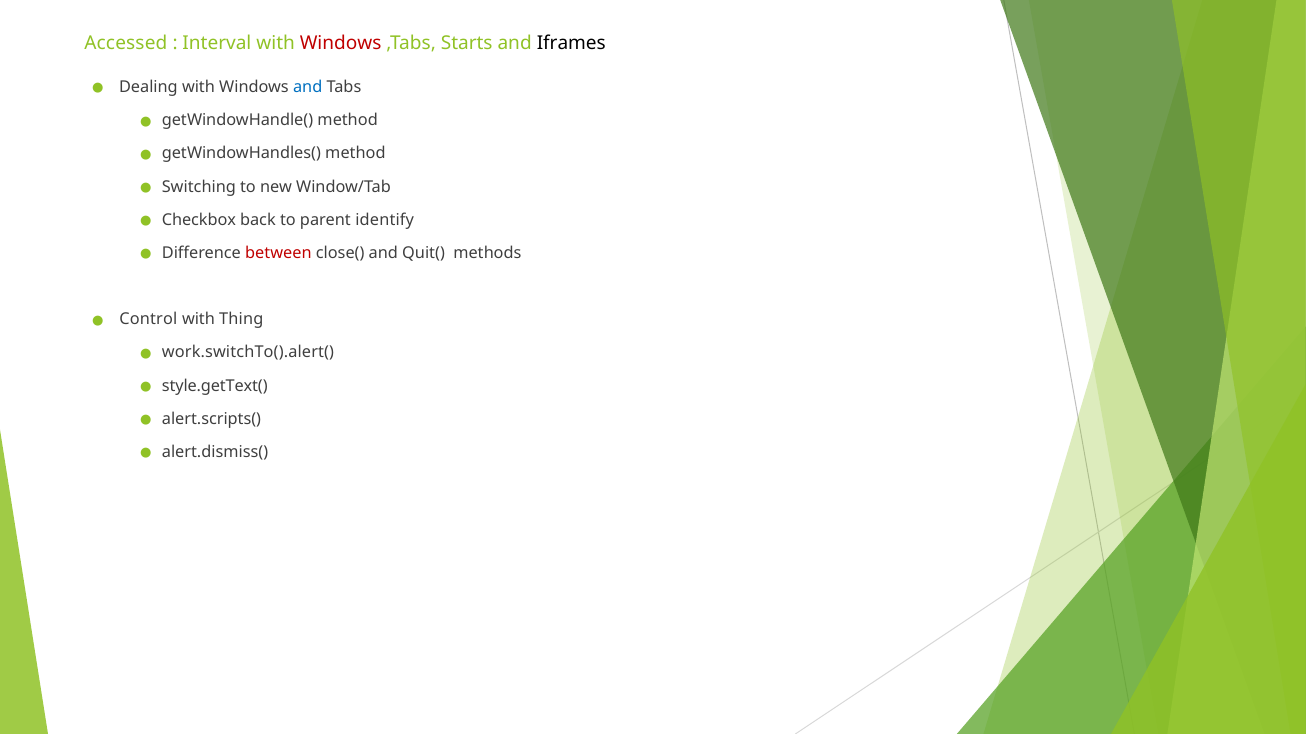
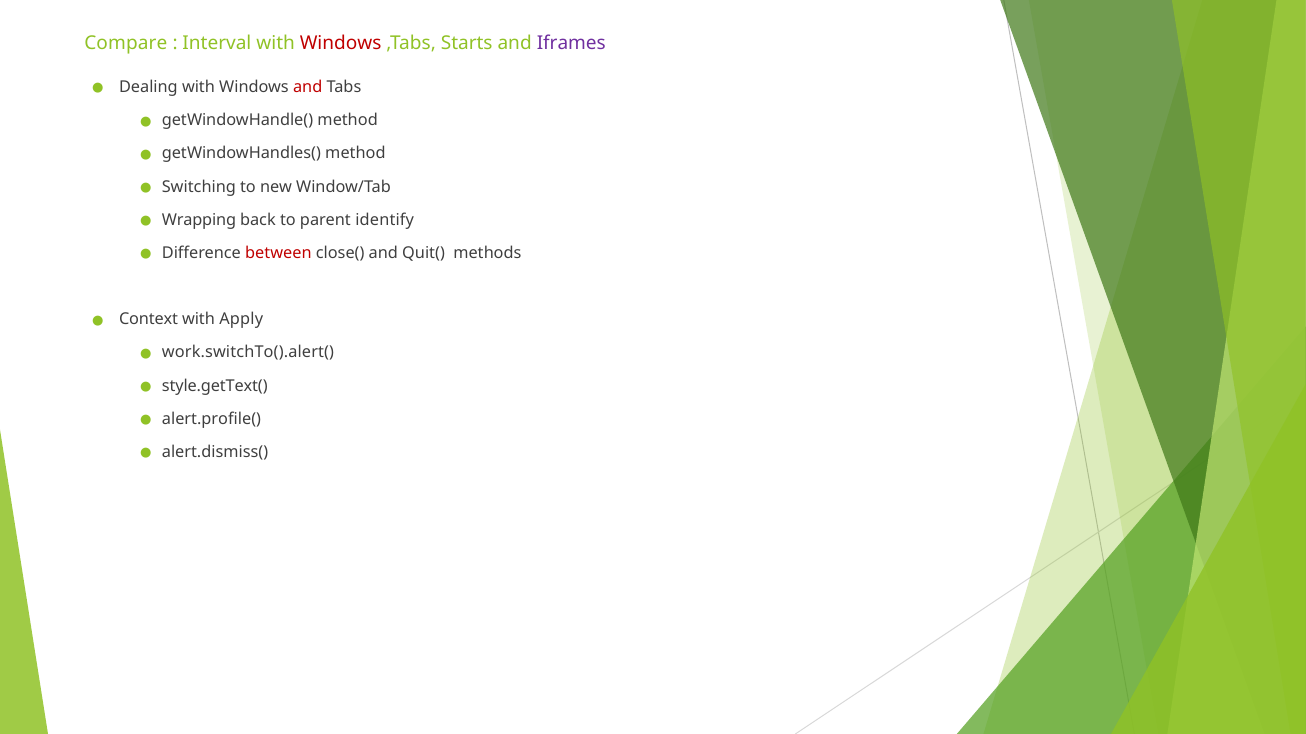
Accessed: Accessed -> Compare
Iframes colour: black -> purple
and at (308, 87) colour: blue -> red
Checkbox: Checkbox -> Wrapping
Control: Control -> Context
Thing: Thing -> Apply
alert.scripts(: alert.scripts( -> alert.profile(
